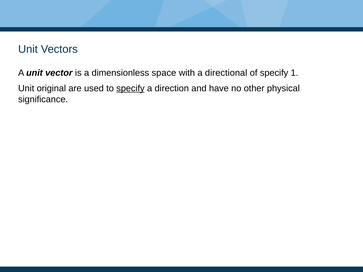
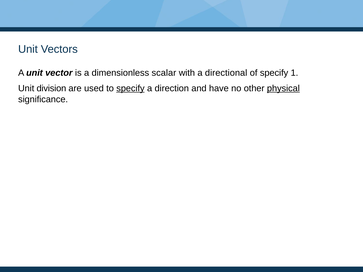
space: space -> scalar
original: original -> division
physical underline: none -> present
